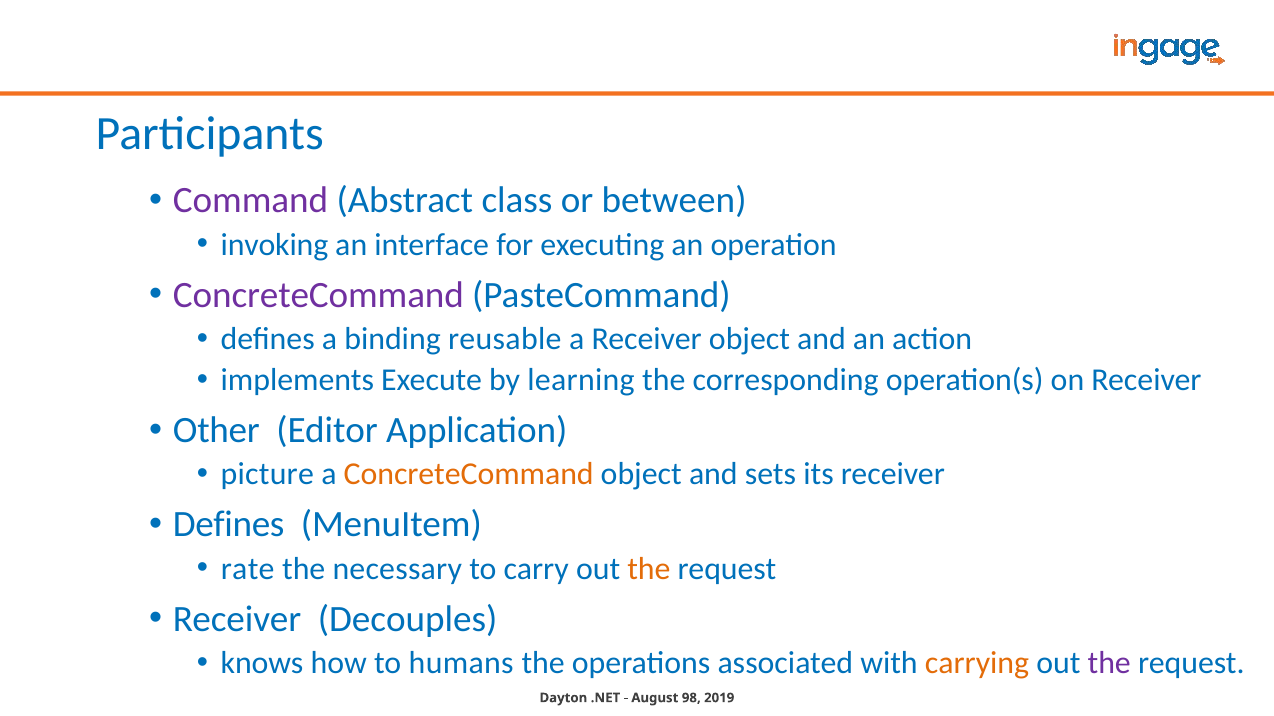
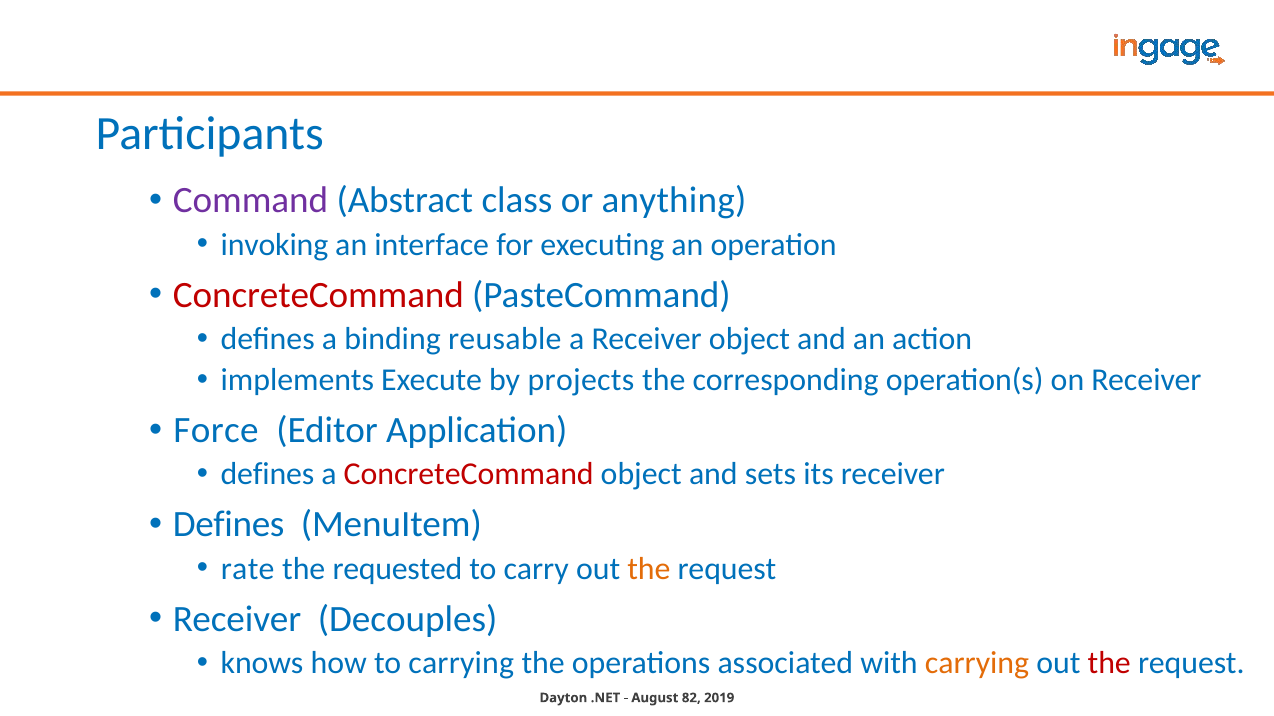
between: between -> anything
ConcreteCommand at (318, 295) colour: purple -> red
learning: learning -> projects
Other: Other -> Force
picture at (267, 475): picture -> defines
ConcreteCommand at (469, 475) colour: orange -> red
necessary: necessary -> requested
to humans: humans -> carrying
the at (1109, 663) colour: purple -> red
98: 98 -> 82
